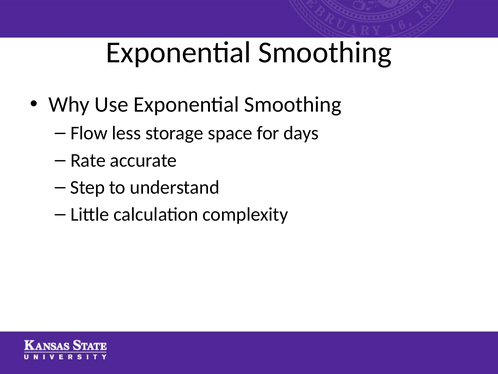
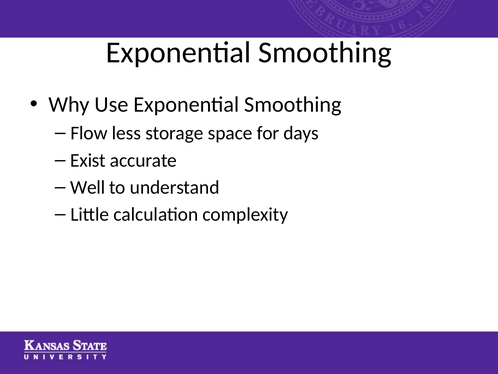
Rate: Rate -> Exist
Step: Step -> Well
